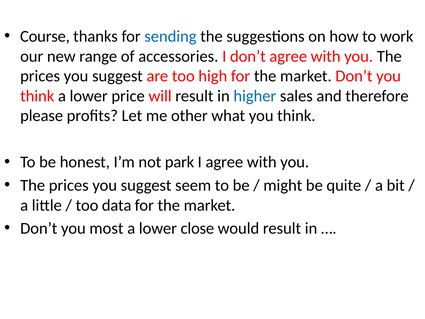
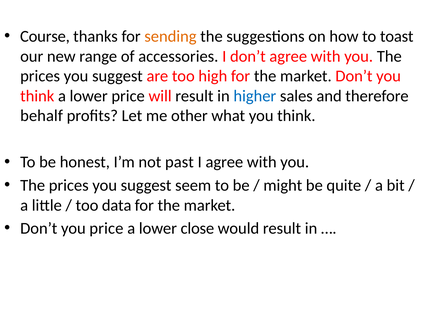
sending colour: blue -> orange
work: work -> toast
please: please -> behalf
park: park -> past
you most: most -> price
